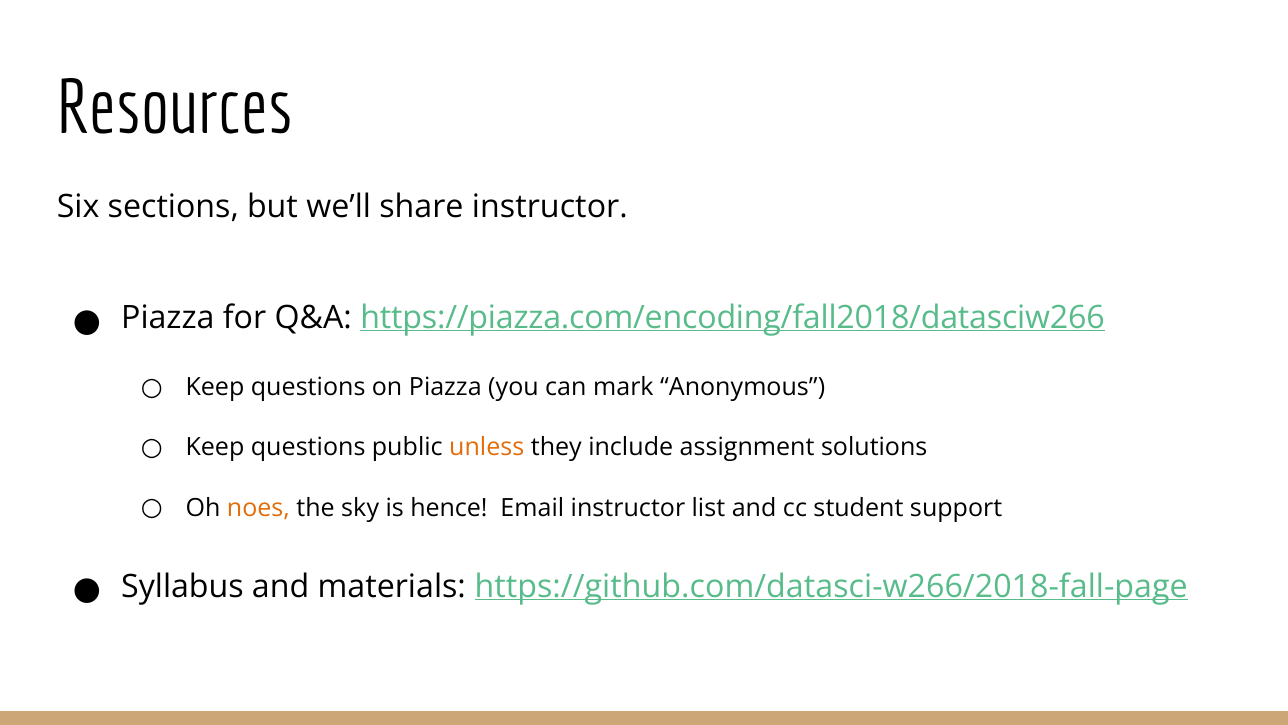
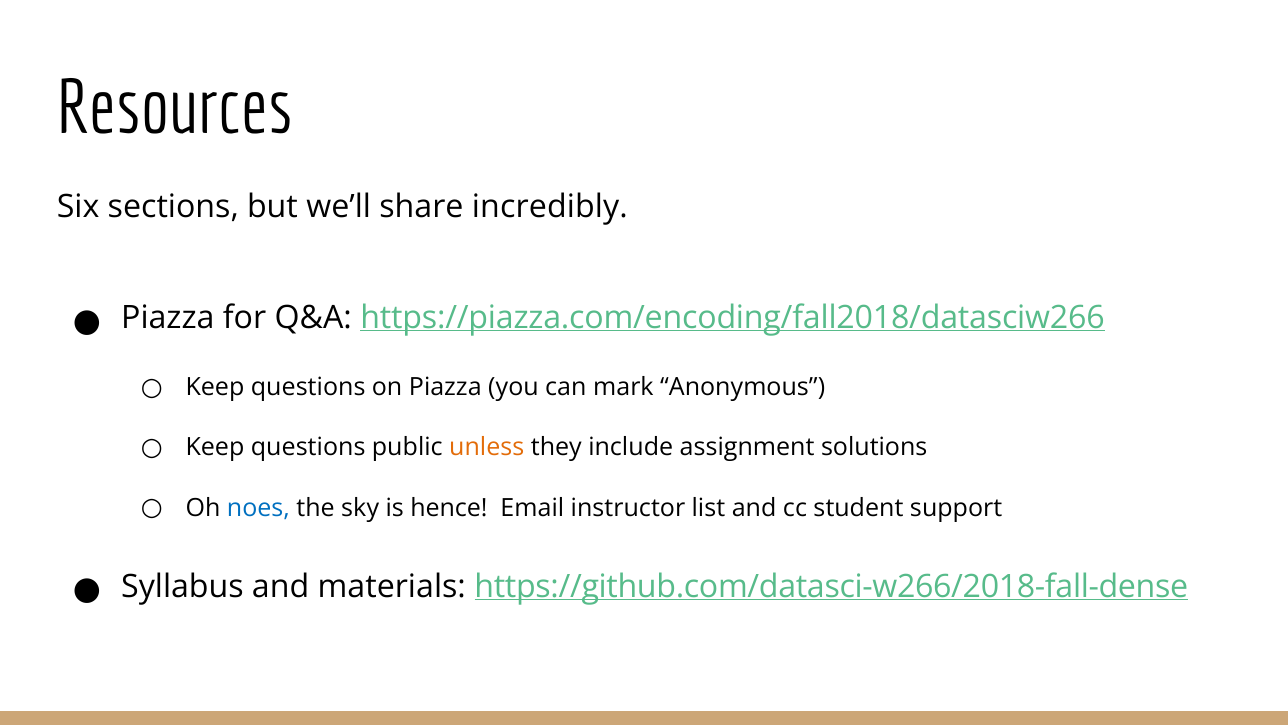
share instructor: instructor -> incredibly
noes colour: orange -> blue
https://github.com/datasci-w266/2018-fall-page: https://github.com/datasci-w266/2018-fall-page -> https://github.com/datasci-w266/2018-fall-dense
